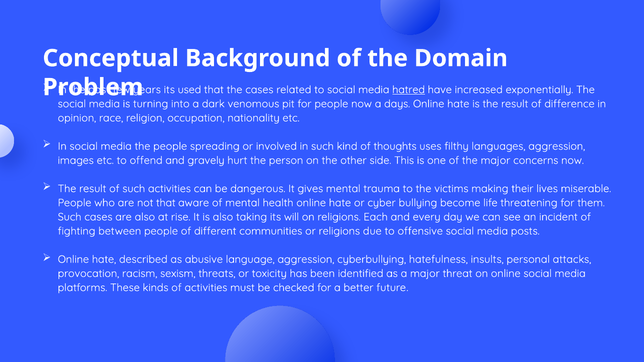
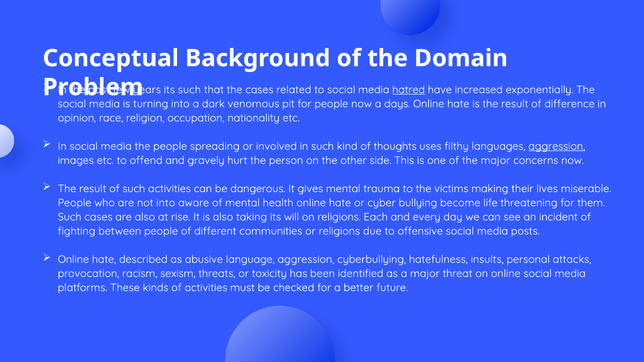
its used: used -> such
aggression at (557, 146) underline: none -> present
not that: that -> into
